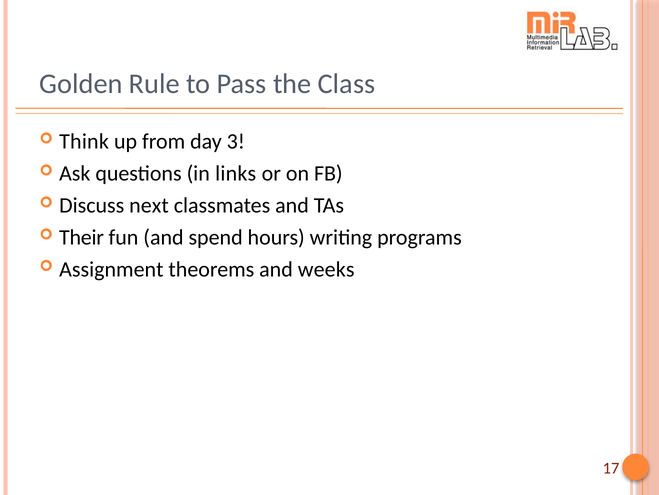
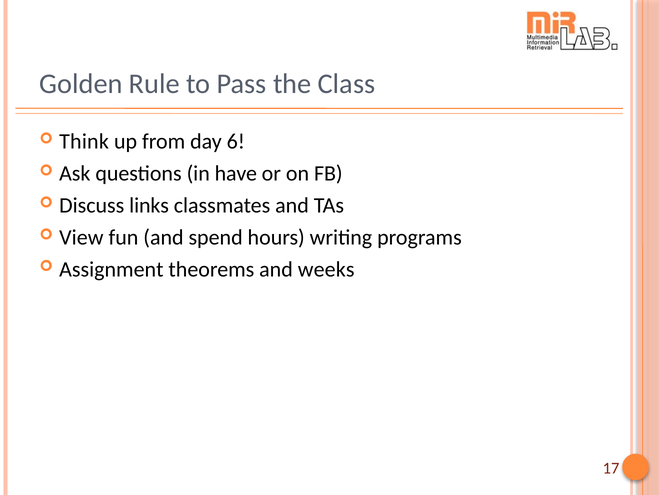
3: 3 -> 6
links: links -> have
next: next -> links
Their: Their -> View
